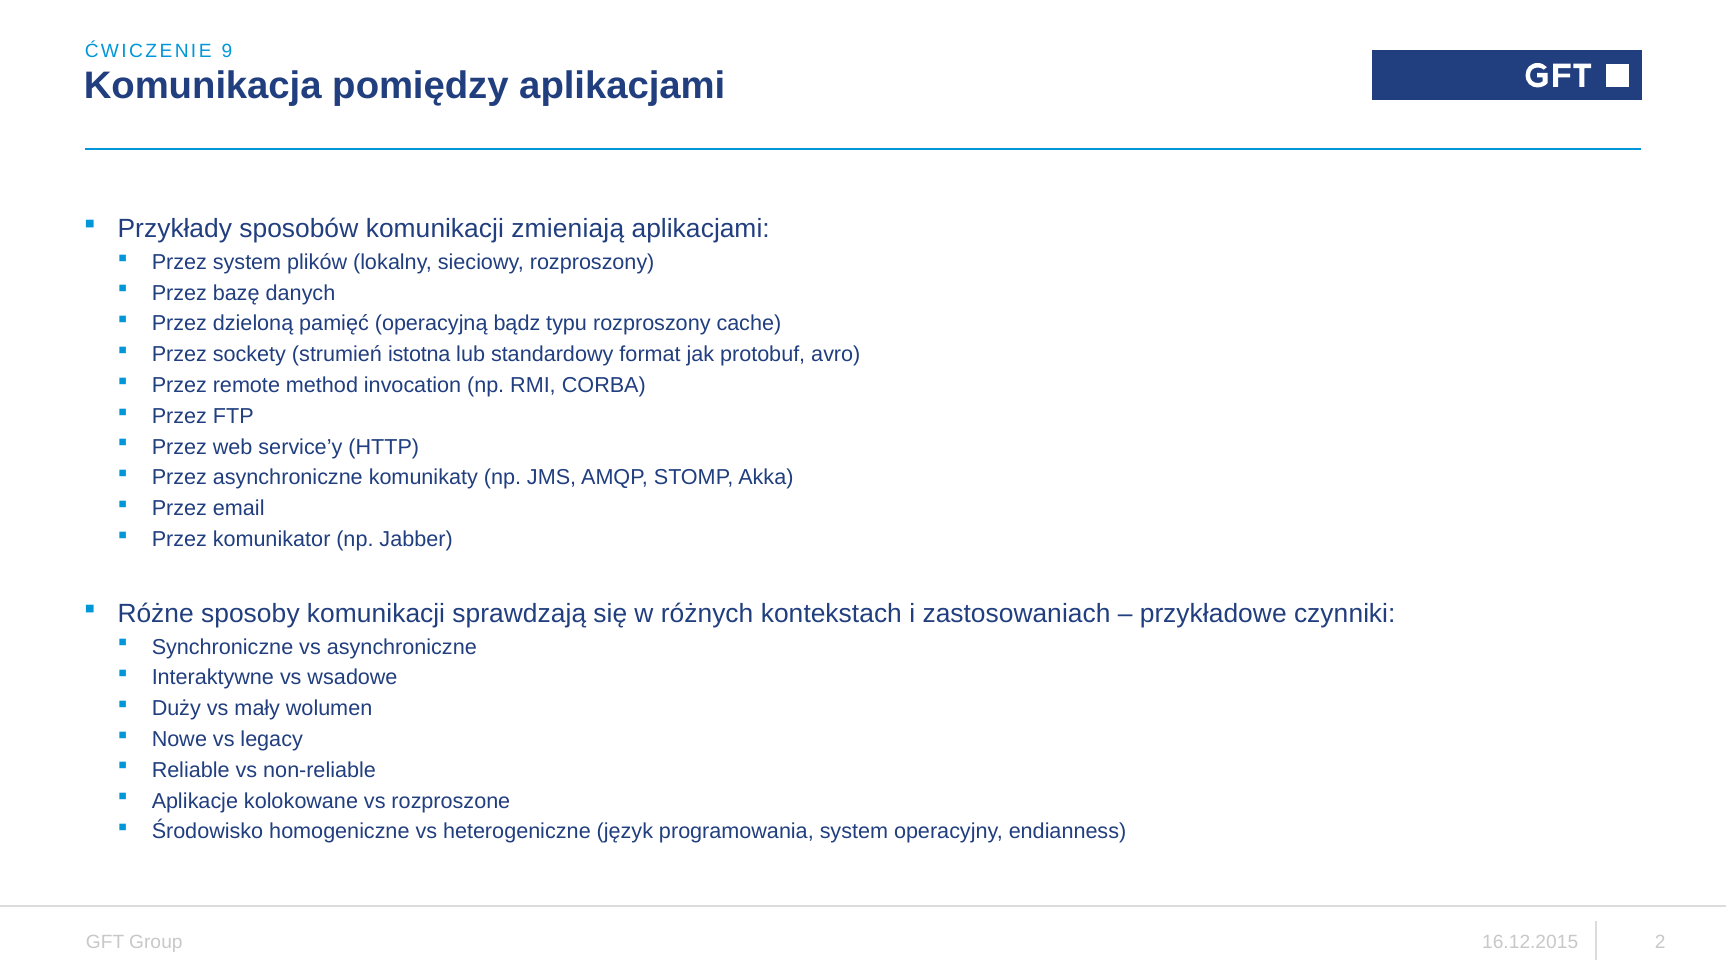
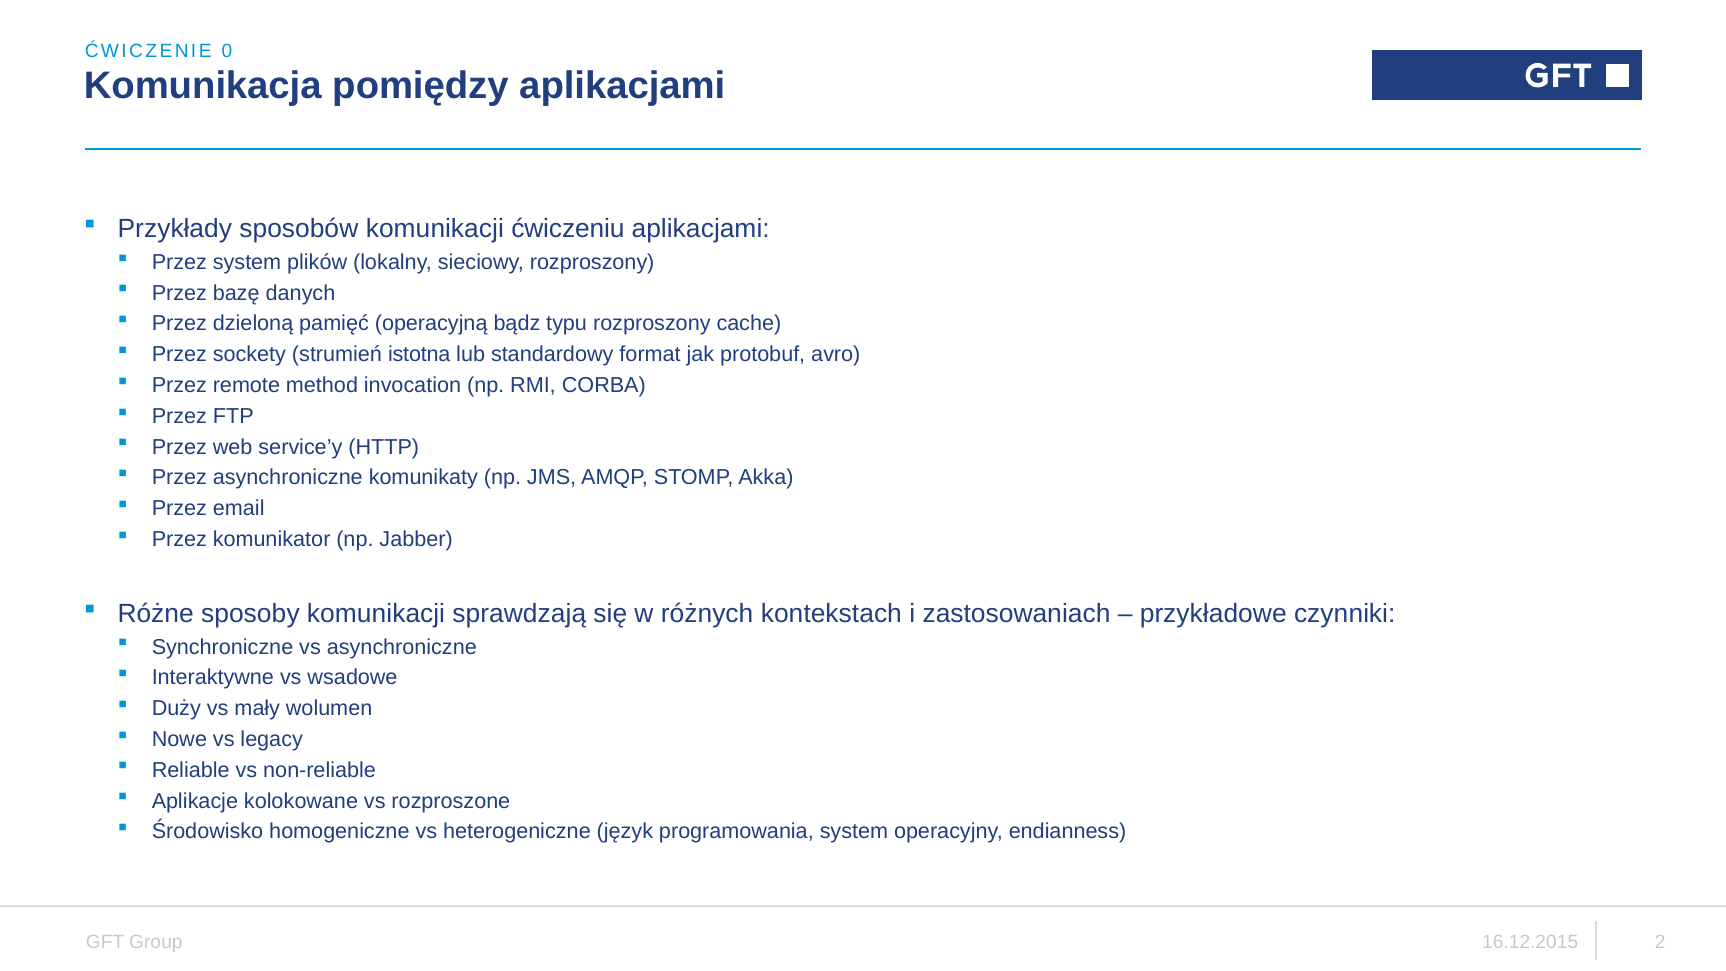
9: 9 -> 0
zmieniają: zmieniają -> ćwiczeniu
